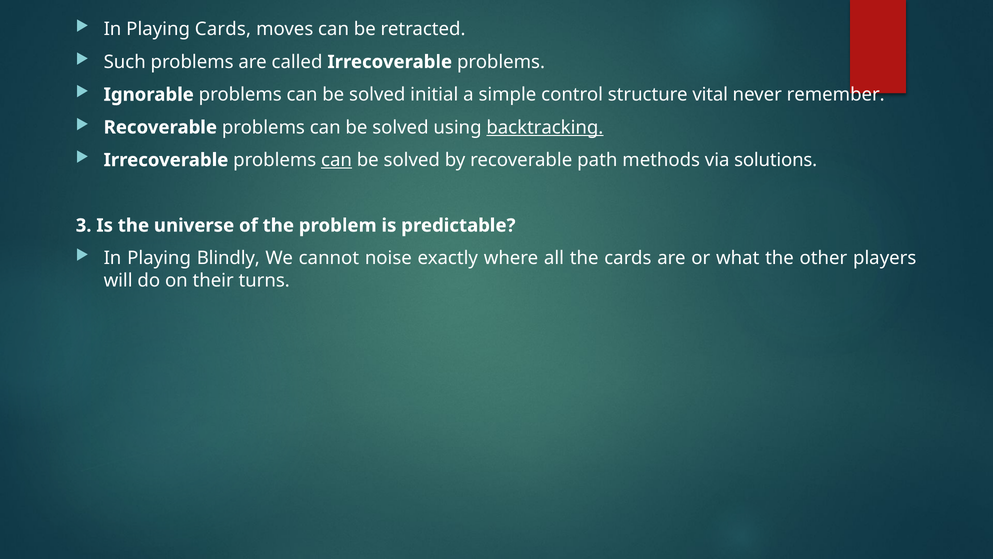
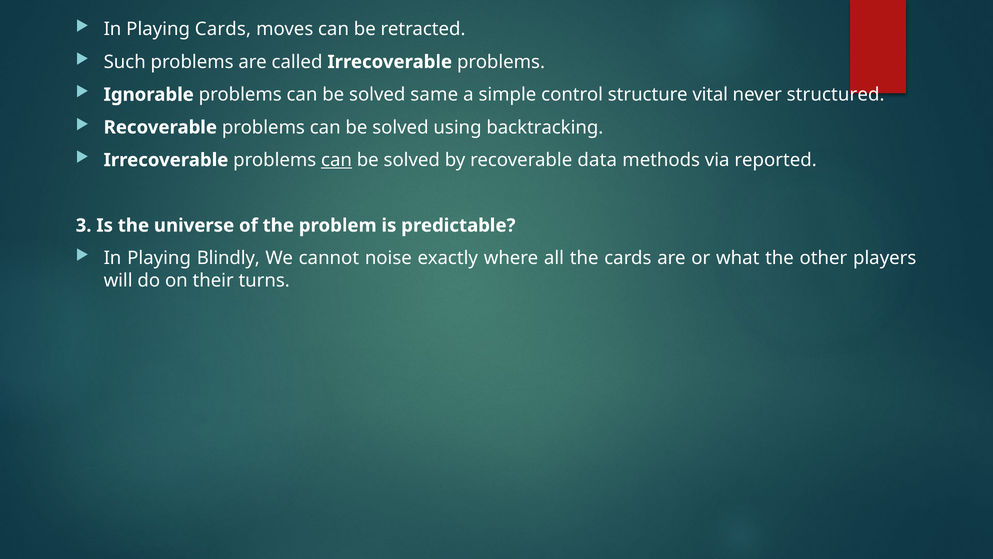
initial: initial -> same
remember: remember -> structured
backtracking underline: present -> none
path: path -> data
solutions: solutions -> reported
